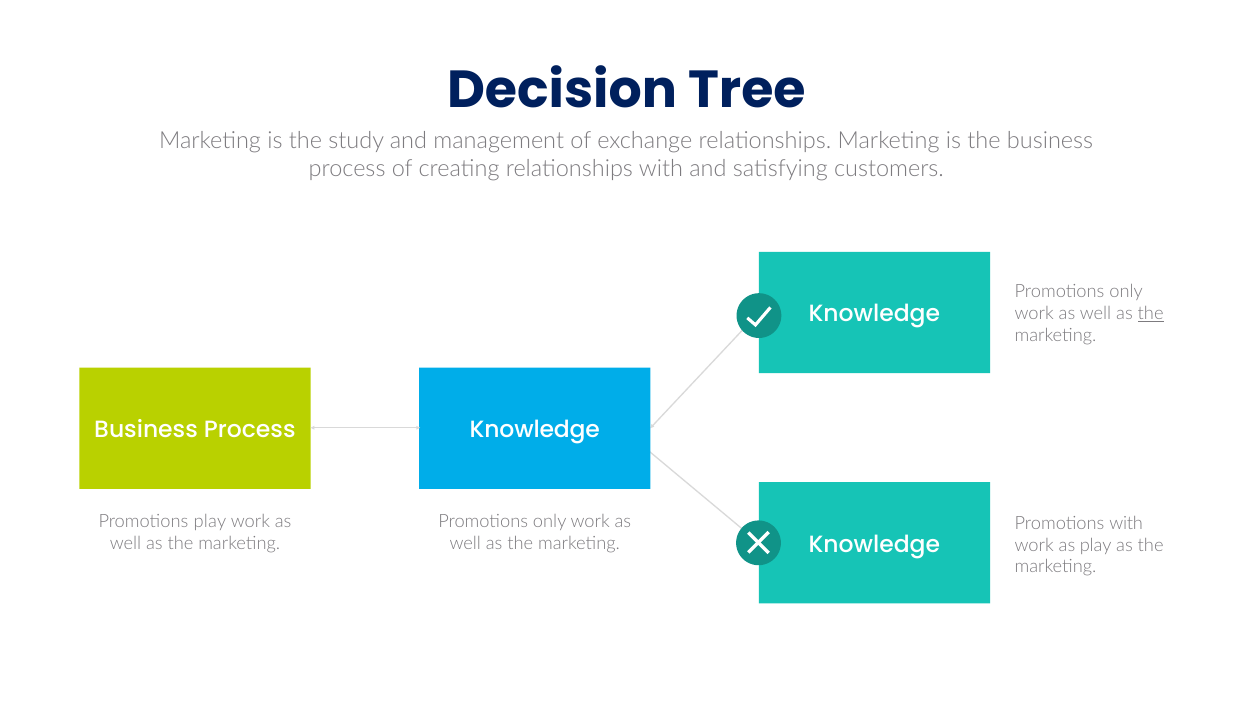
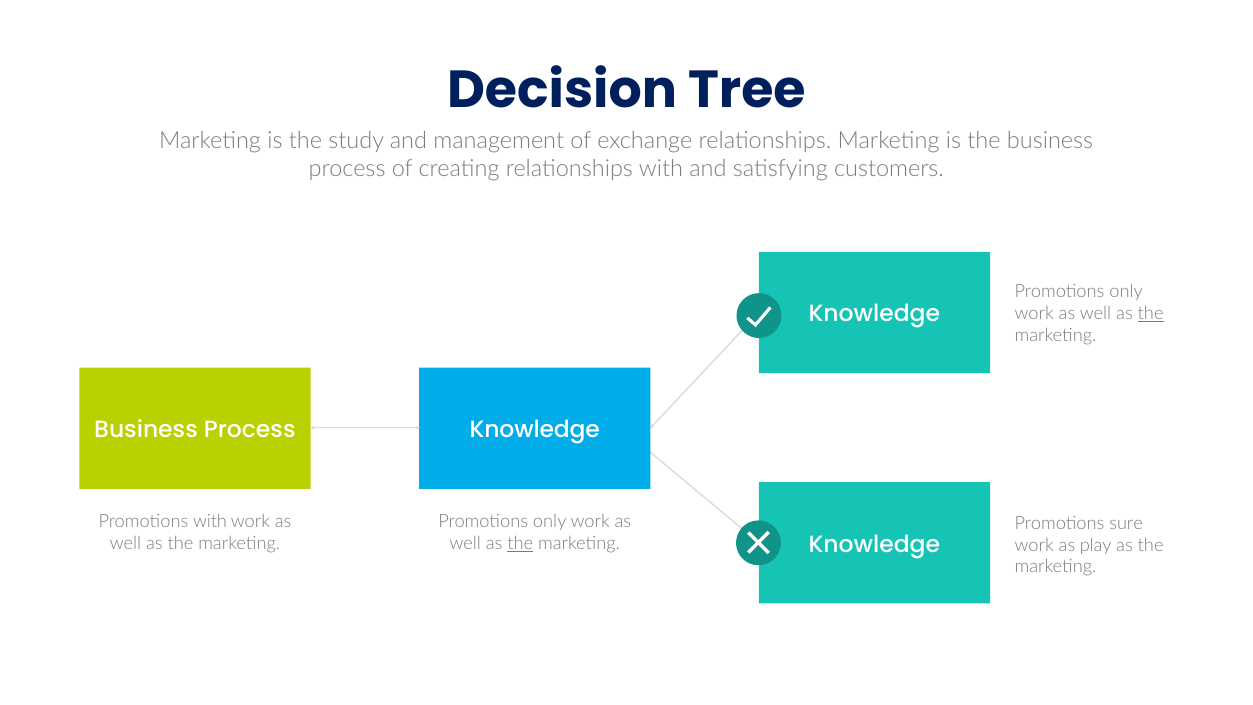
Promotions play: play -> with
Promotions with: with -> sure
the at (520, 544) underline: none -> present
